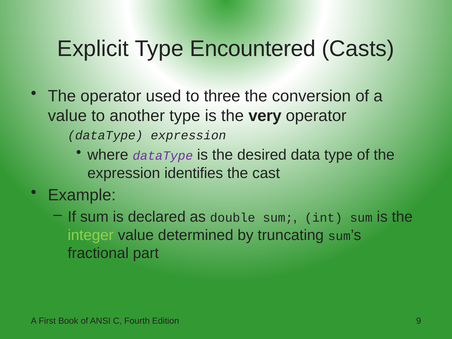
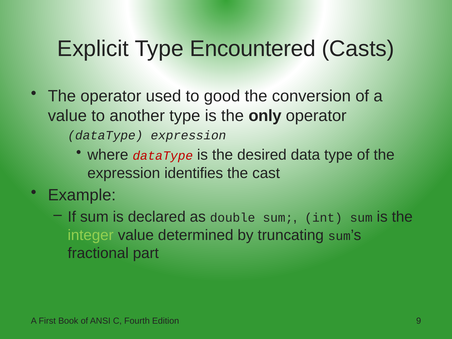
three: three -> good
very: very -> only
dataType at (163, 156) colour: purple -> red
